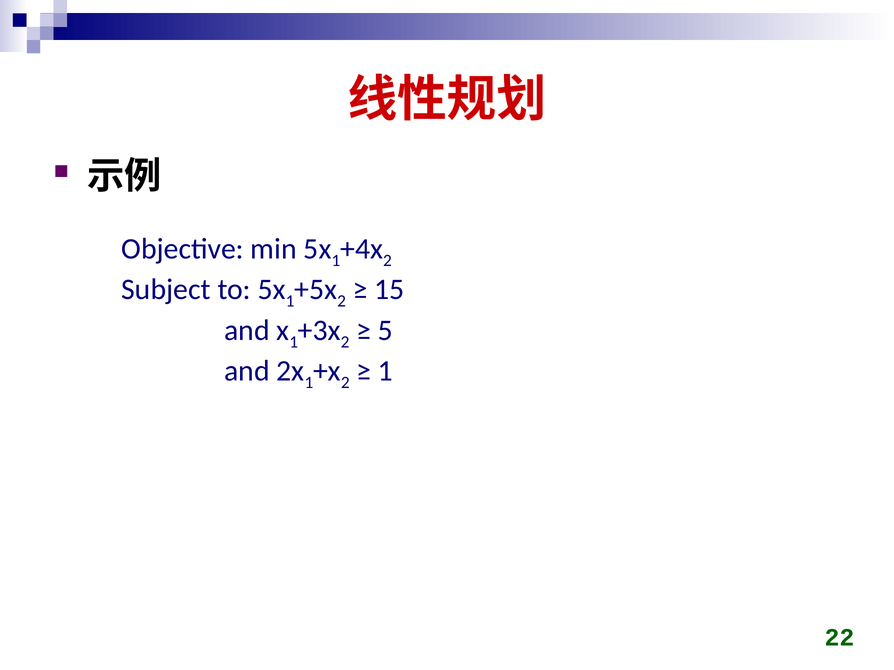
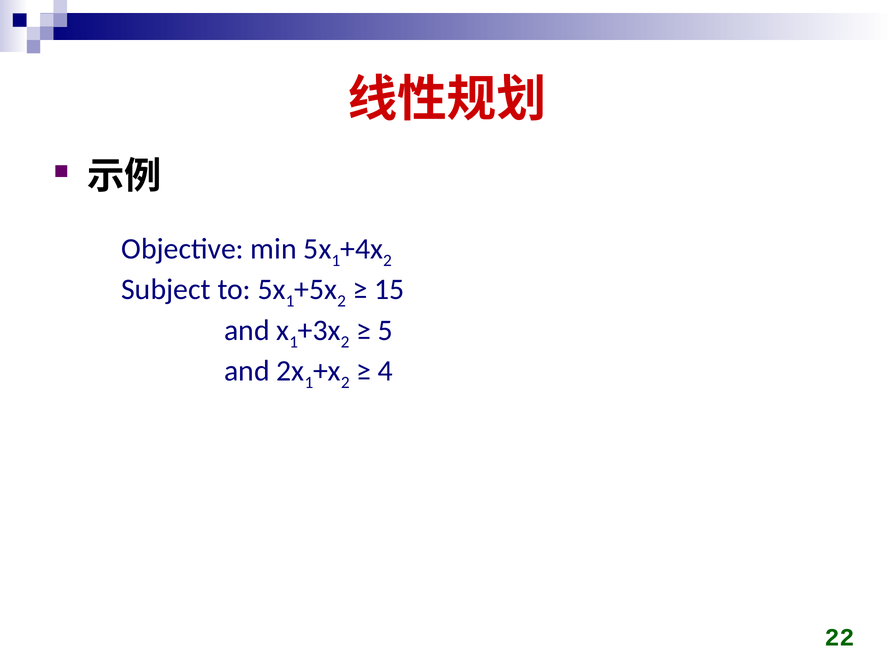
1 at (385, 371): 1 -> 4
